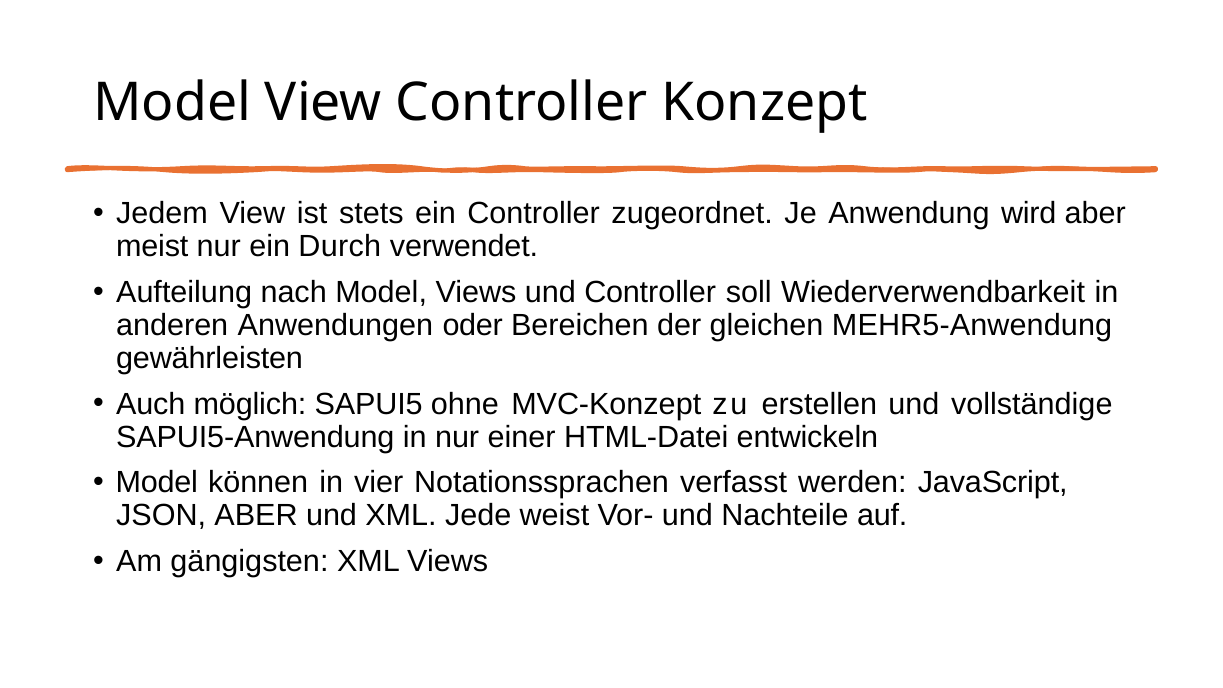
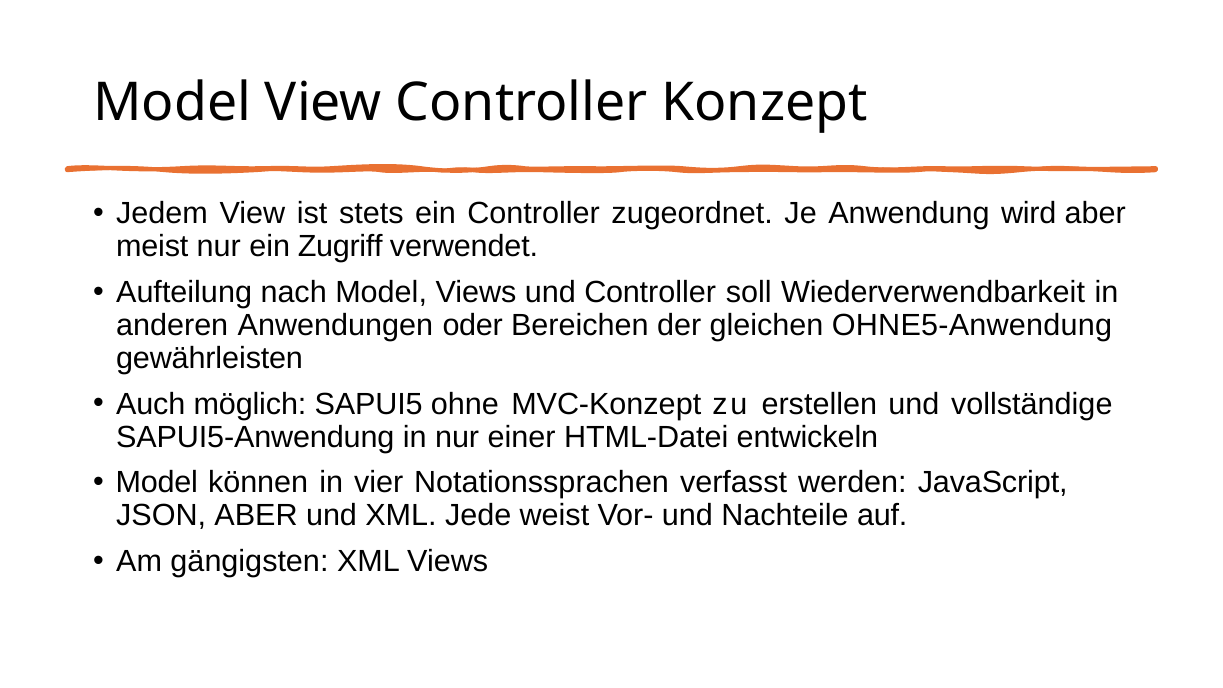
Durch: Durch -> Zugriff
MEHR5-Anwendung: MEHR5-Anwendung -> OHNE5-Anwendung
